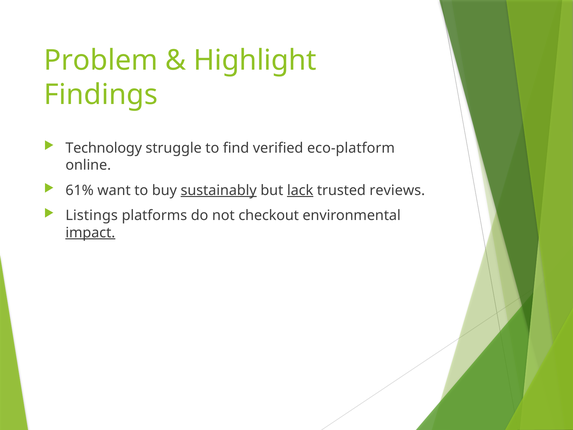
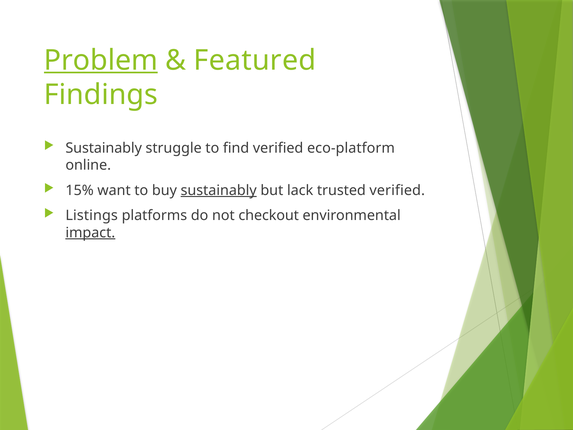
Problem underline: none -> present
Highlight: Highlight -> Featured
Technology at (104, 148): Technology -> Sustainably
61%: 61% -> 15%
lack underline: present -> none
trusted reviews: reviews -> verified
